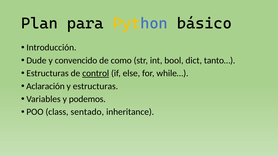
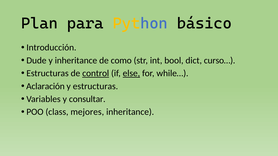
y convencido: convencido -> inheritance
tanto…: tanto… -> curso…
else underline: none -> present
podemos: podemos -> consultar
sentado: sentado -> mejores
